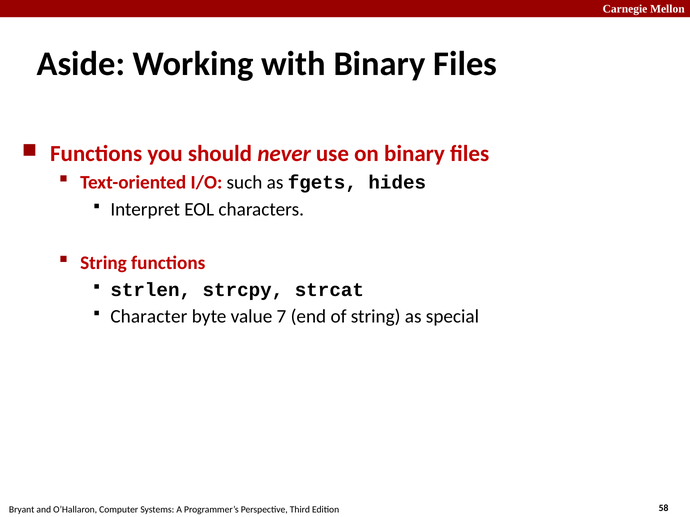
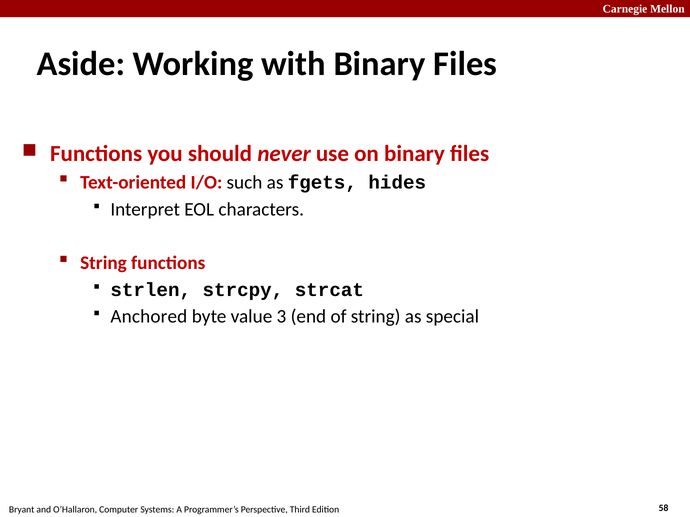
Character: Character -> Anchored
7: 7 -> 3
